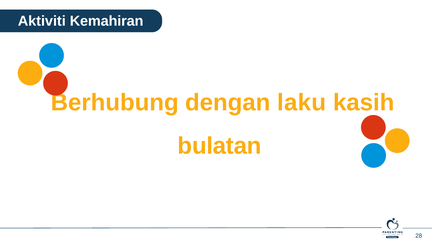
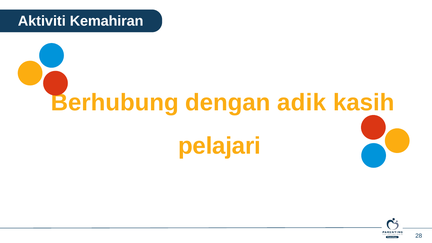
laku: laku -> adik
bulatan: bulatan -> pelajari
